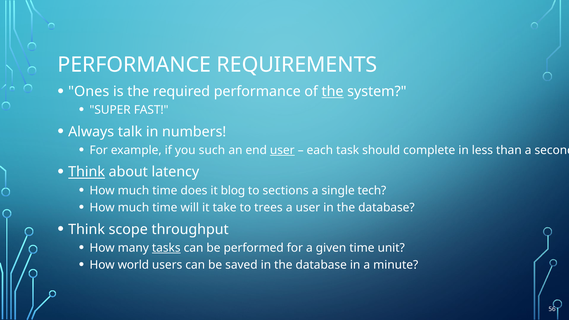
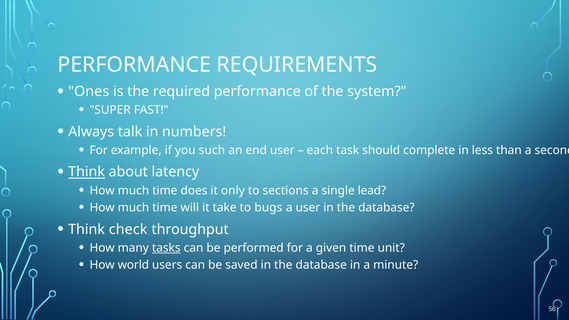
the at (333, 92) underline: present -> none
user at (282, 150) underline: present -> none
blog: blog -> only
tech: tech -> lead
trees: trees -> bugs
scope: scope -> check
